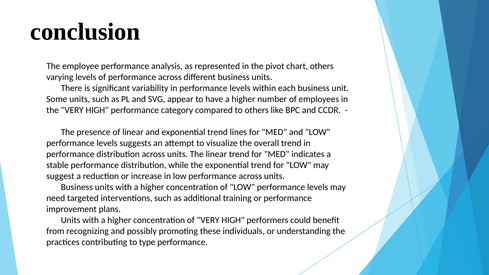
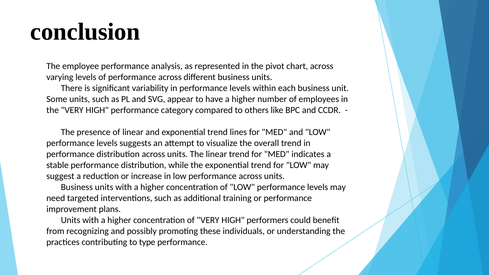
chart others: others -> across
